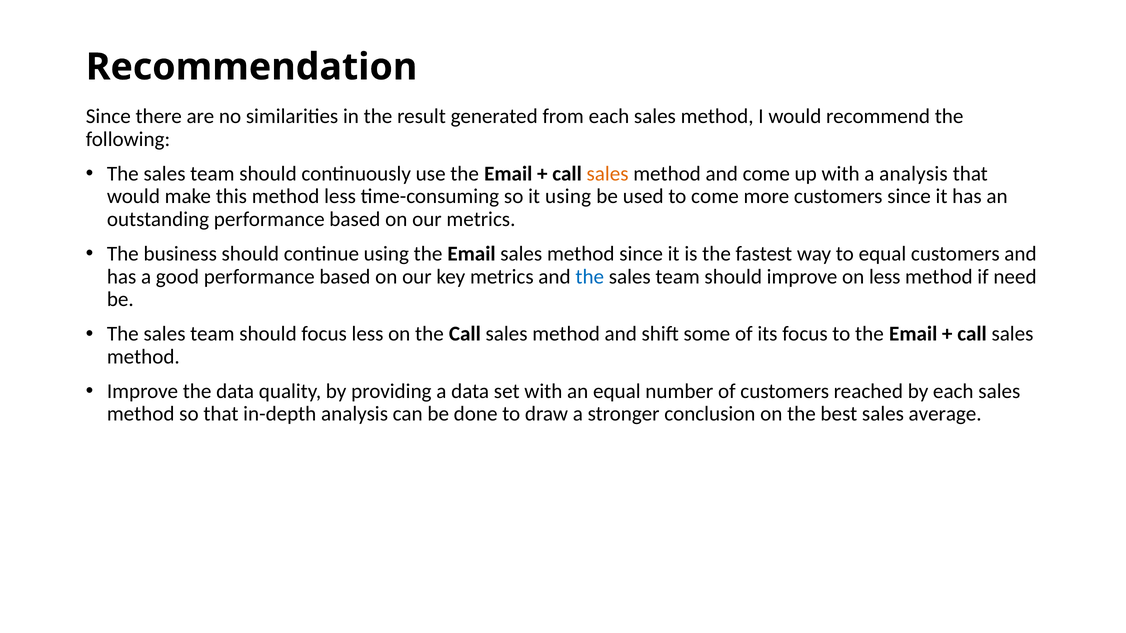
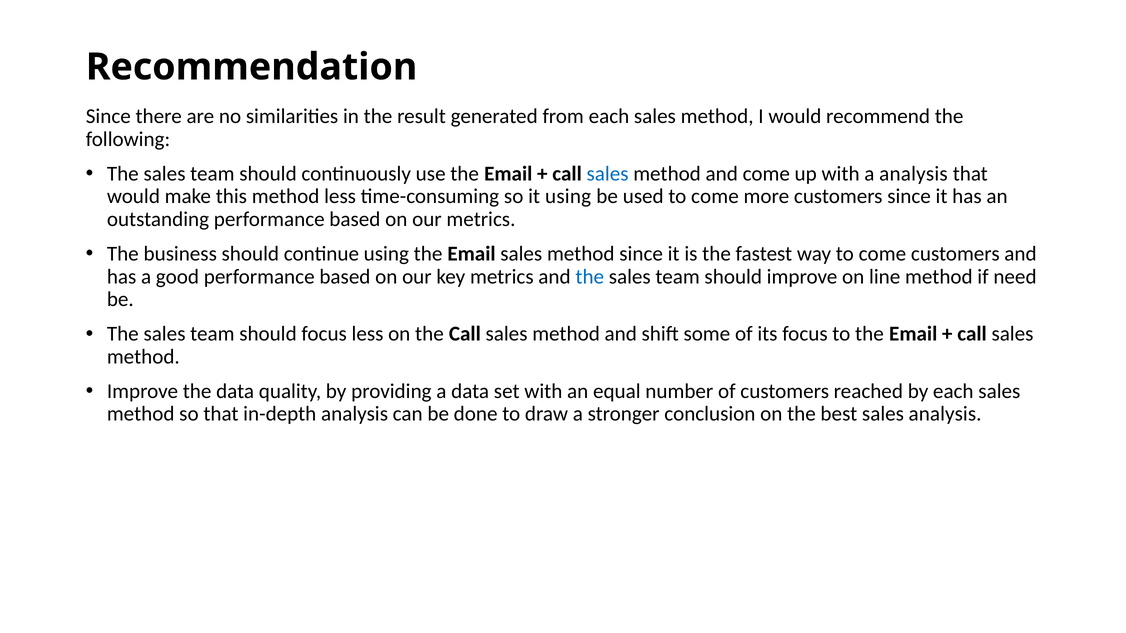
sales at (608, 174) colour: orange -> blue
way to equal: equal -> come
on less: less -> line
sales average: average -> analysis
